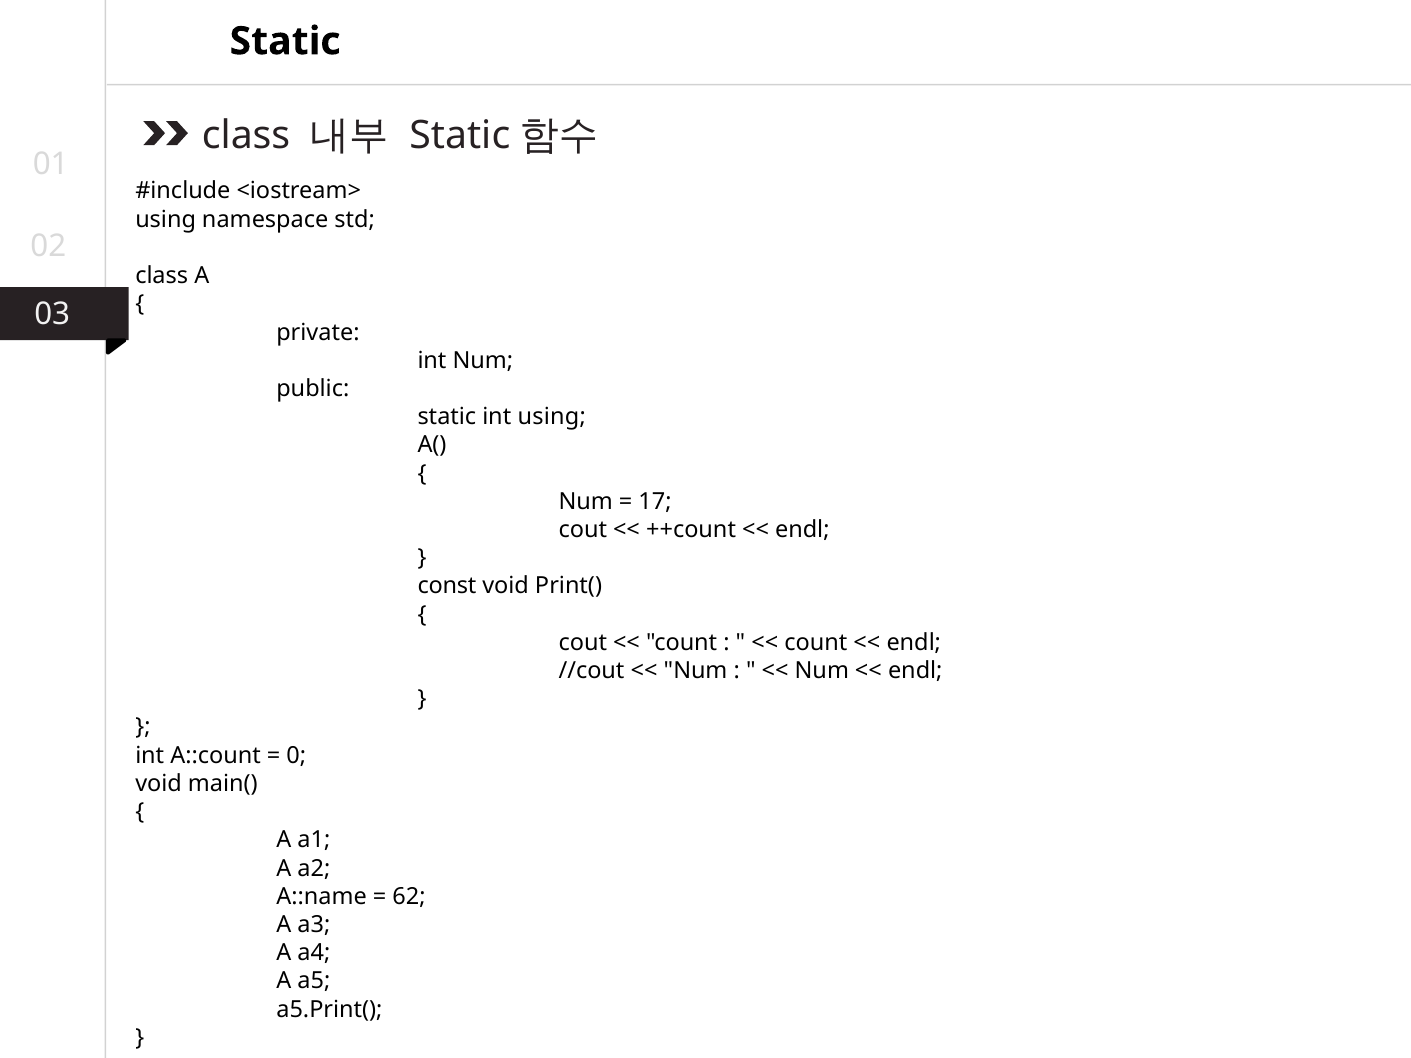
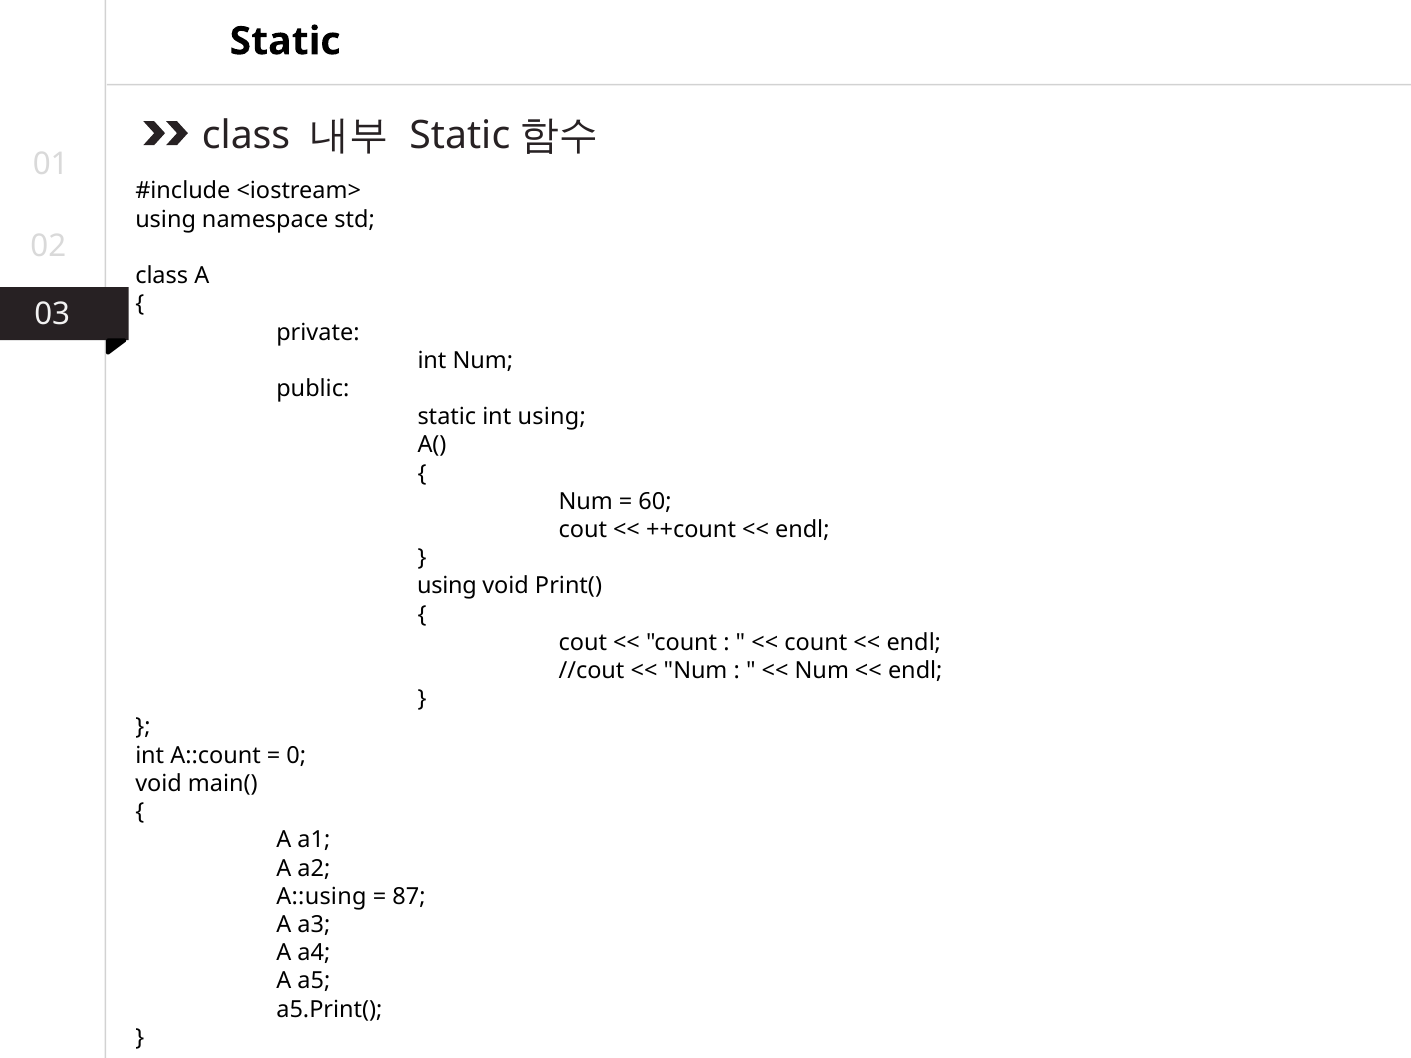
17: 17 -> 60
const at (447, 586): const -> using
A::name: A::name -> A::using
62: 62 -> 87
